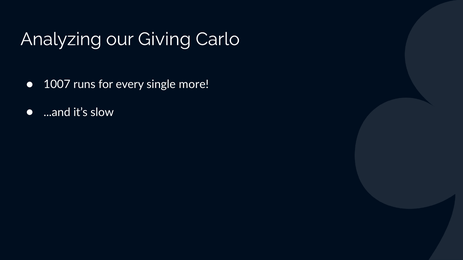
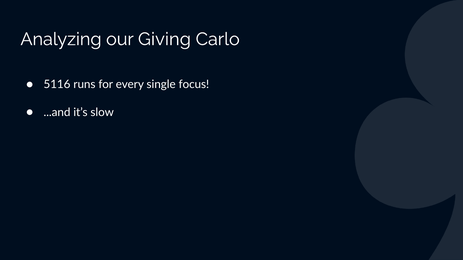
1007: 1007 -> 5116
more: more -> focus
